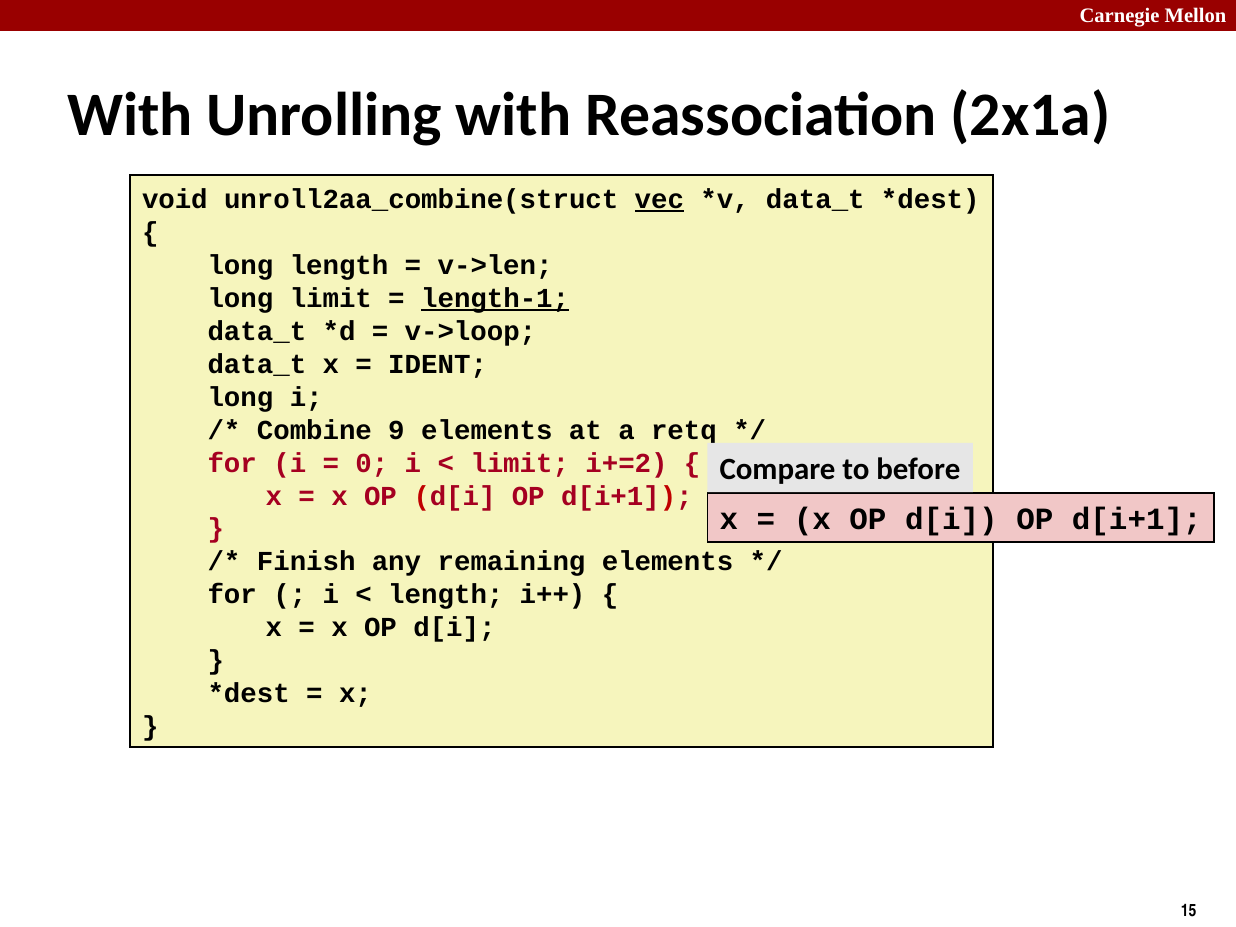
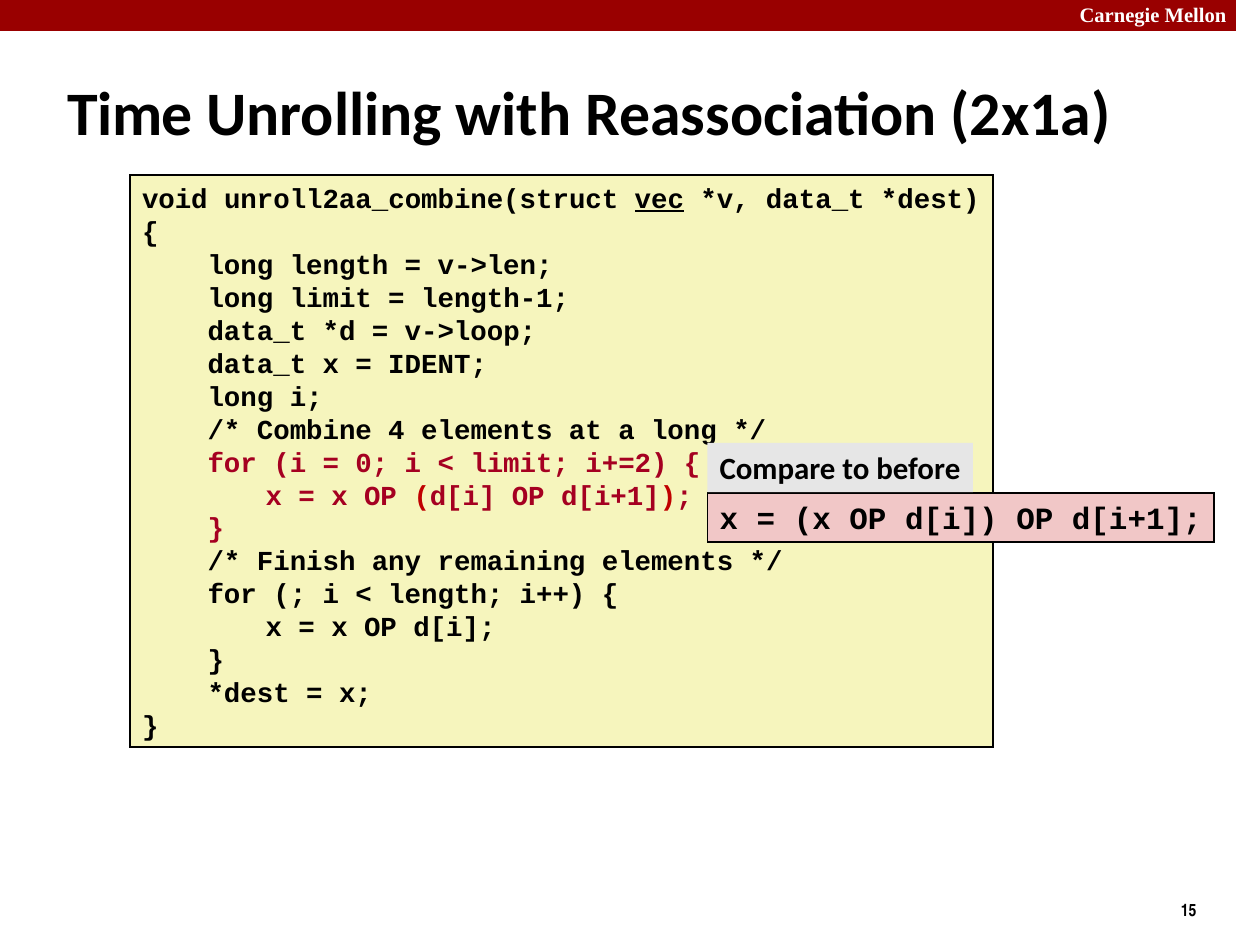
With at (130, 115): With -> Time
length-1 underline: present -> none
9: 9 -> 4
a retq: retq -> long
